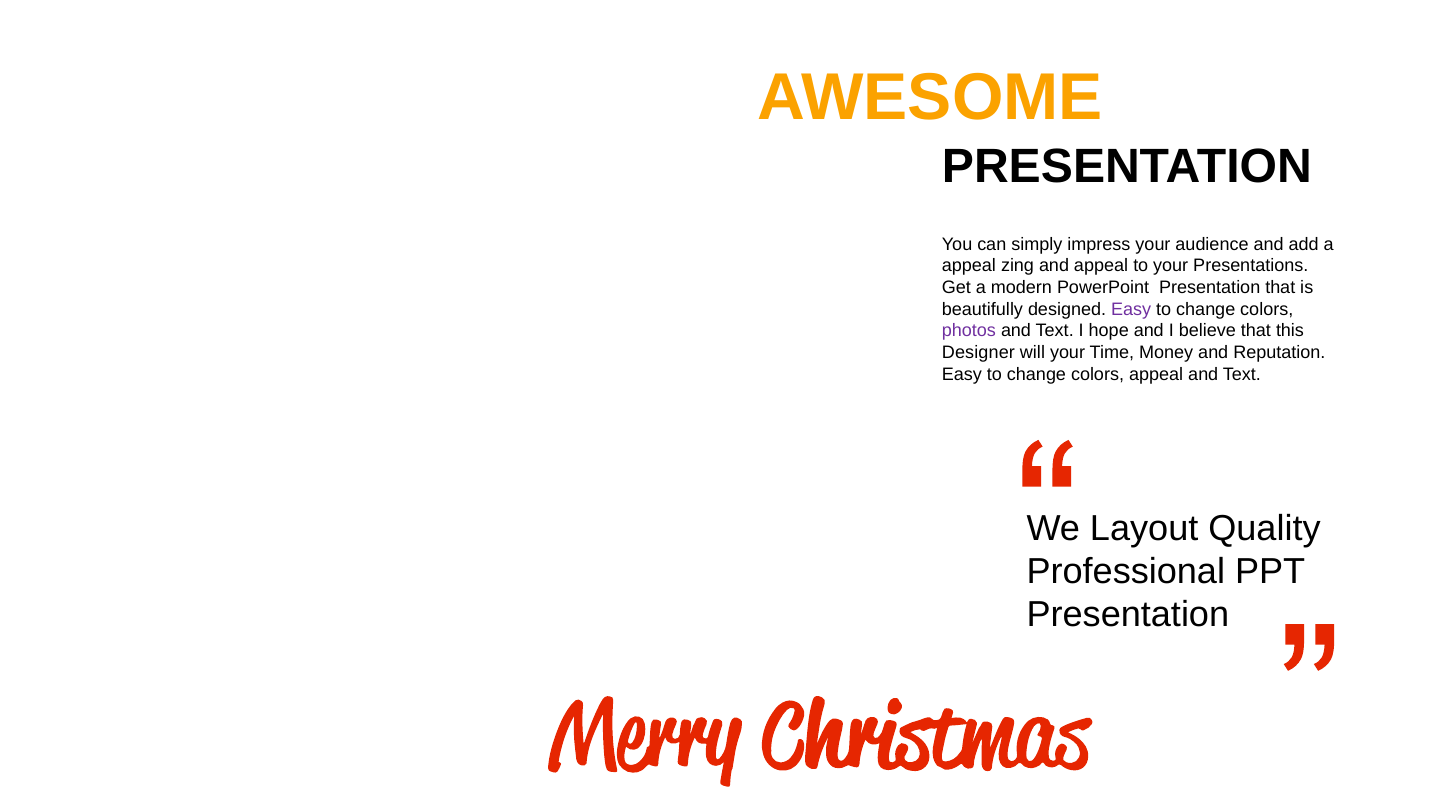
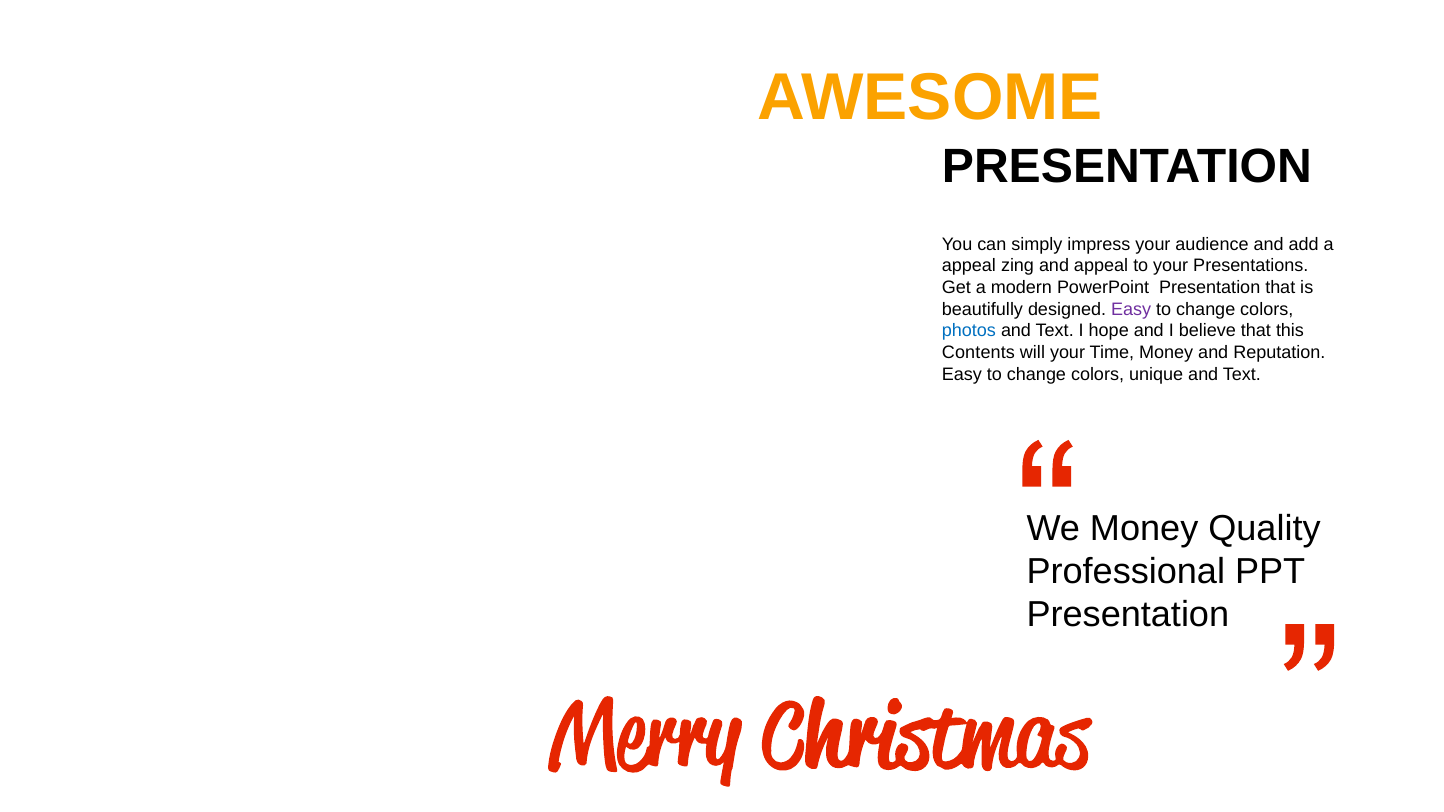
photos colour: purple -> blue
Designer: Designer -> Contents
colors appeal: appeal -> unique
We Layout: Layout -> Money
